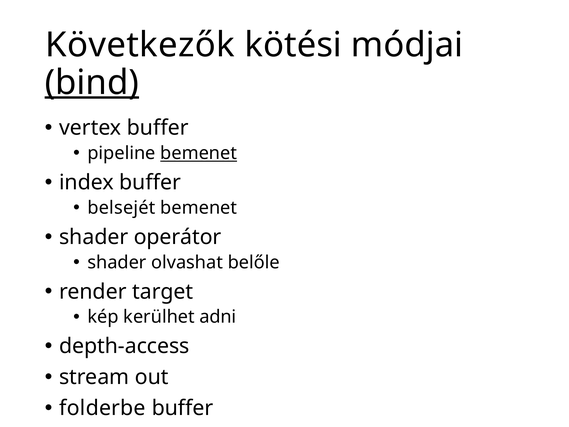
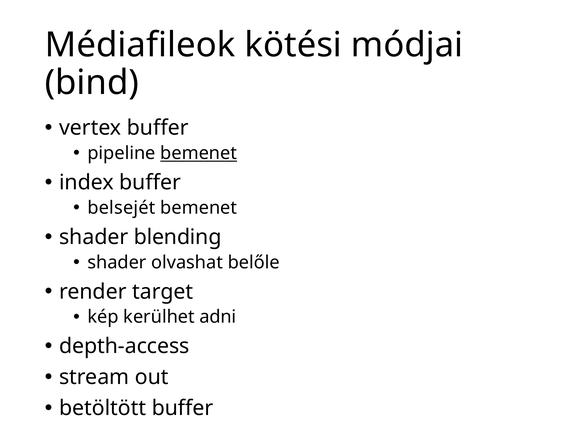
Következők: Következők -> Médiafileok
bind underline: present -> none
operátor: operátor -> blending
folderbe: folderbe -> betöltött
